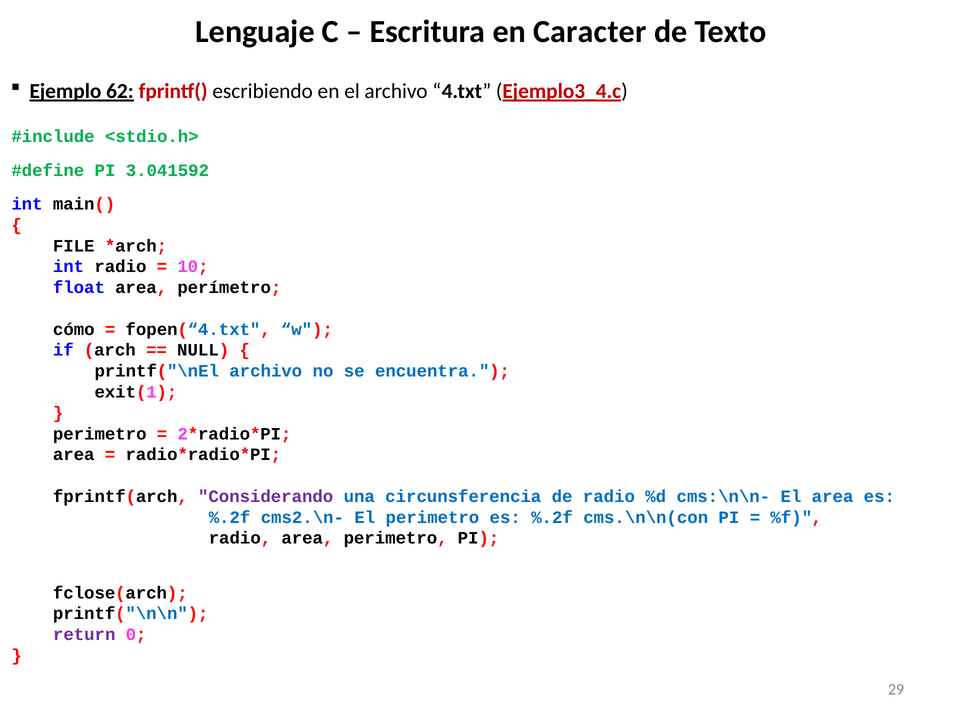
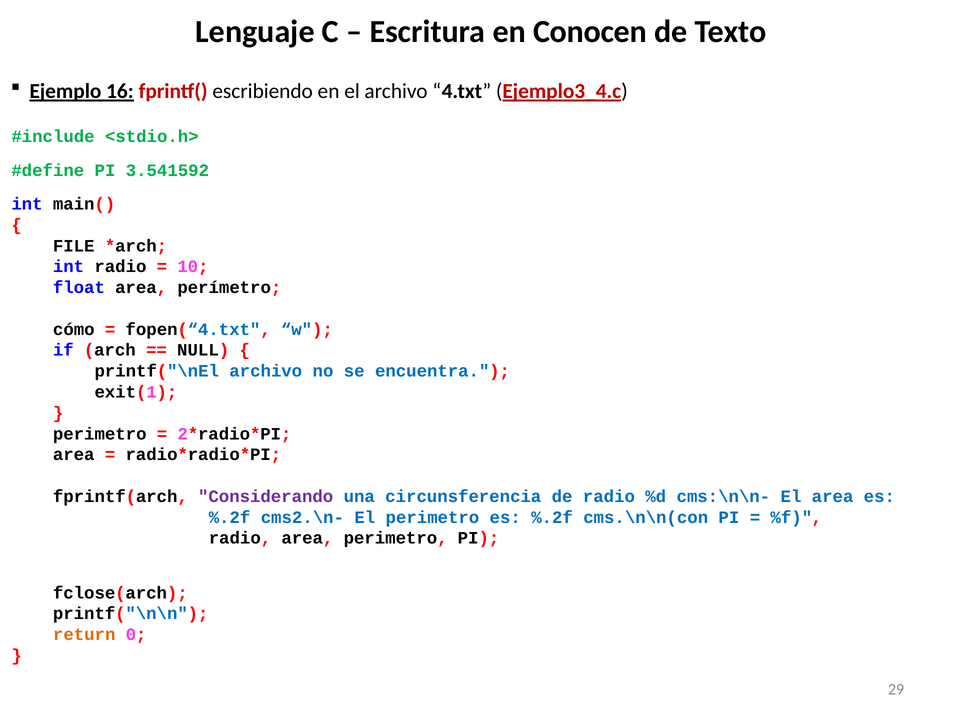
Caracter: Caracter -> Conocen
62: 62 -> 16
3.041592: 3.041592 -> 3.541592
return colour: purple -> orange
